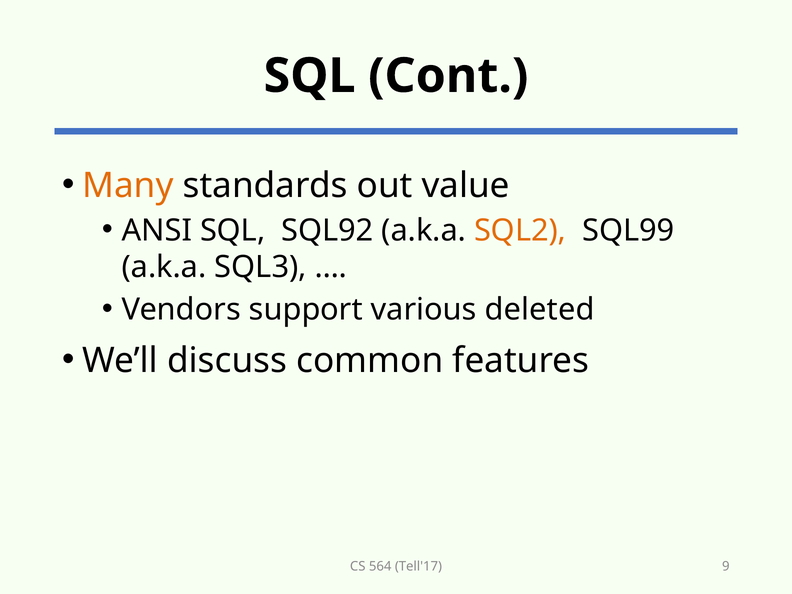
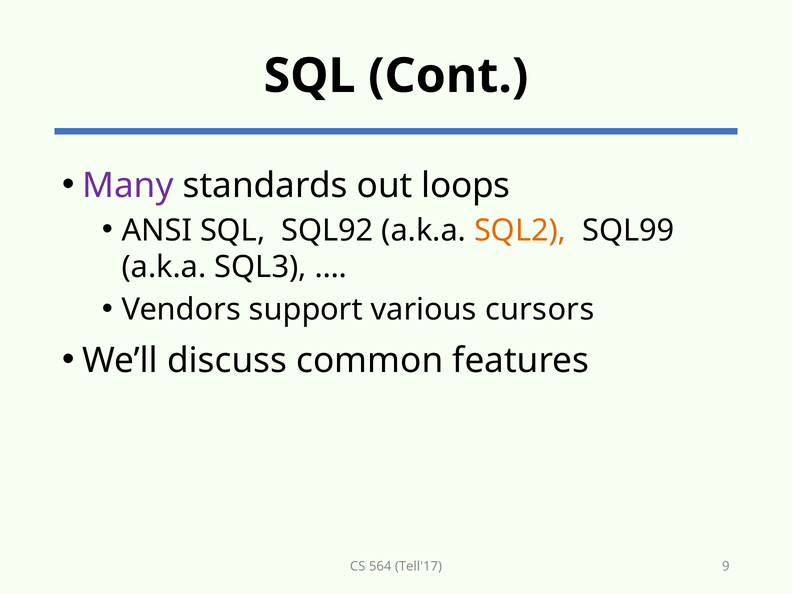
Many colour: orange -> purple
value: value -> loops
deleted: deleted -> cursors
